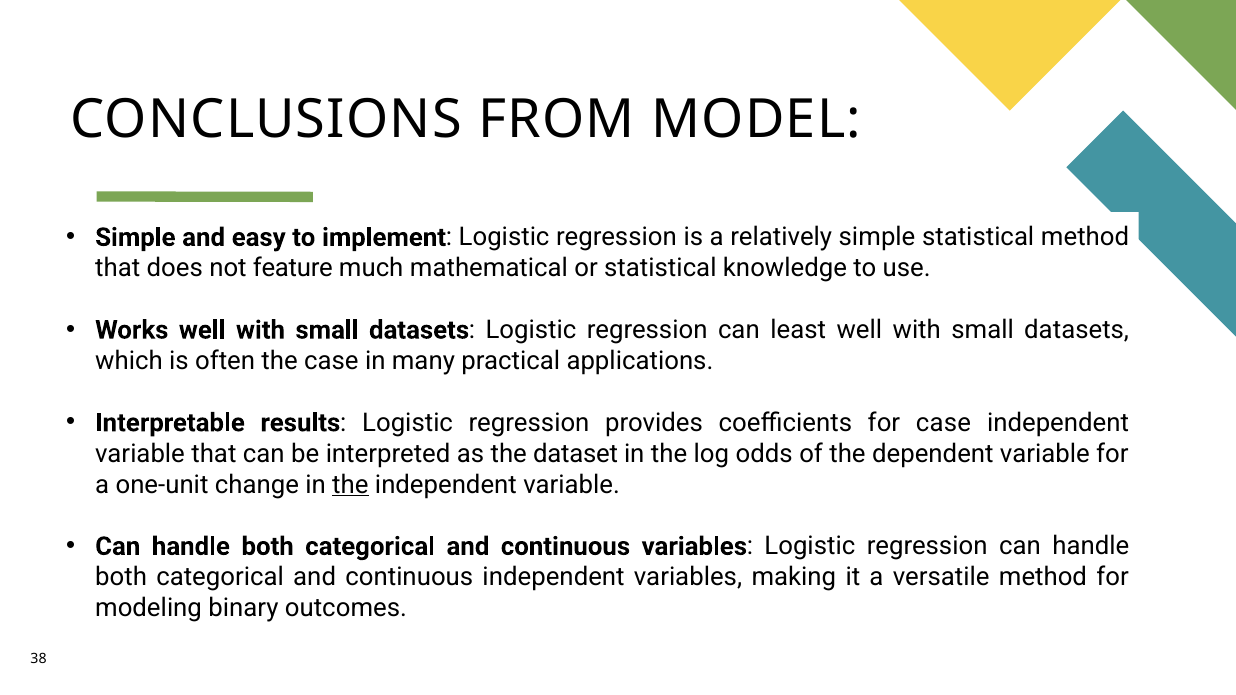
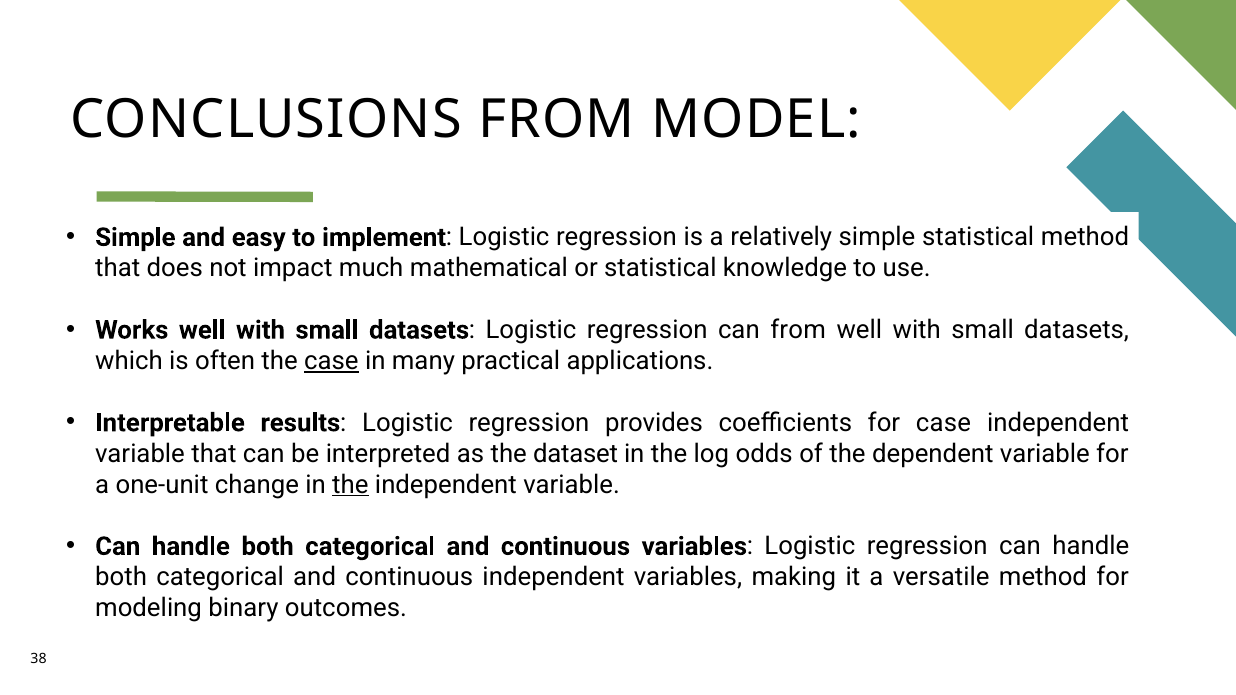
feature: feature -> impact
can least: least -> from
case at (331, 361) underline: none -> present
